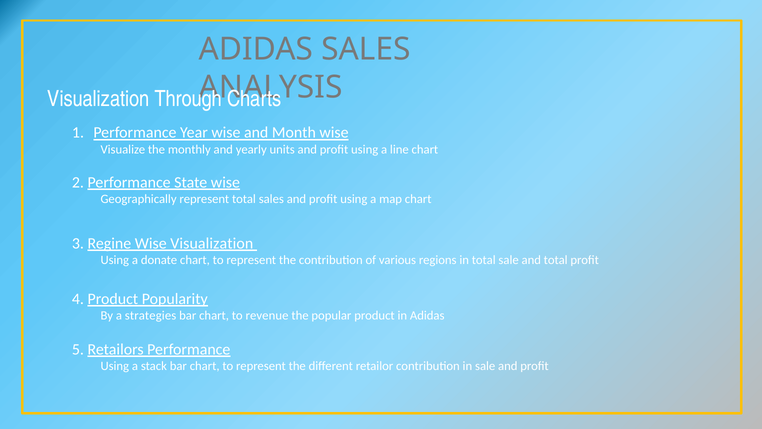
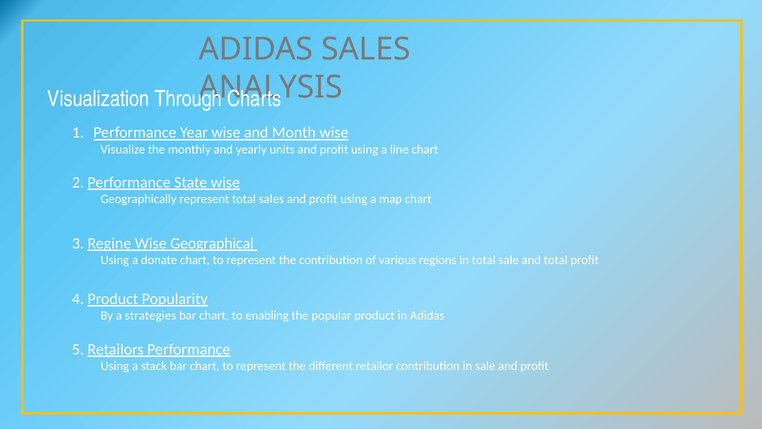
Wise Visualization: Visualization -> Geographical
revenue: revenue -> enabling
